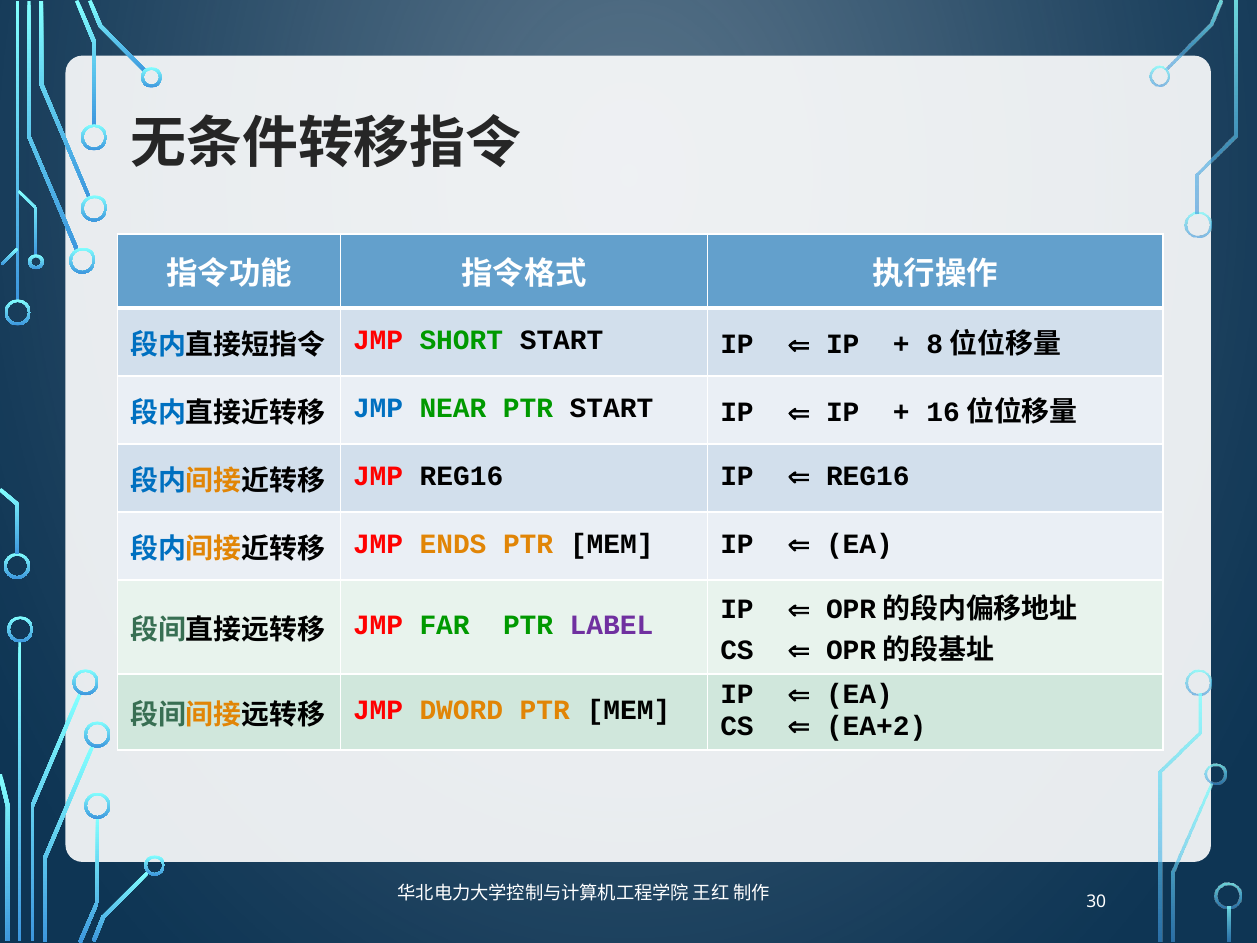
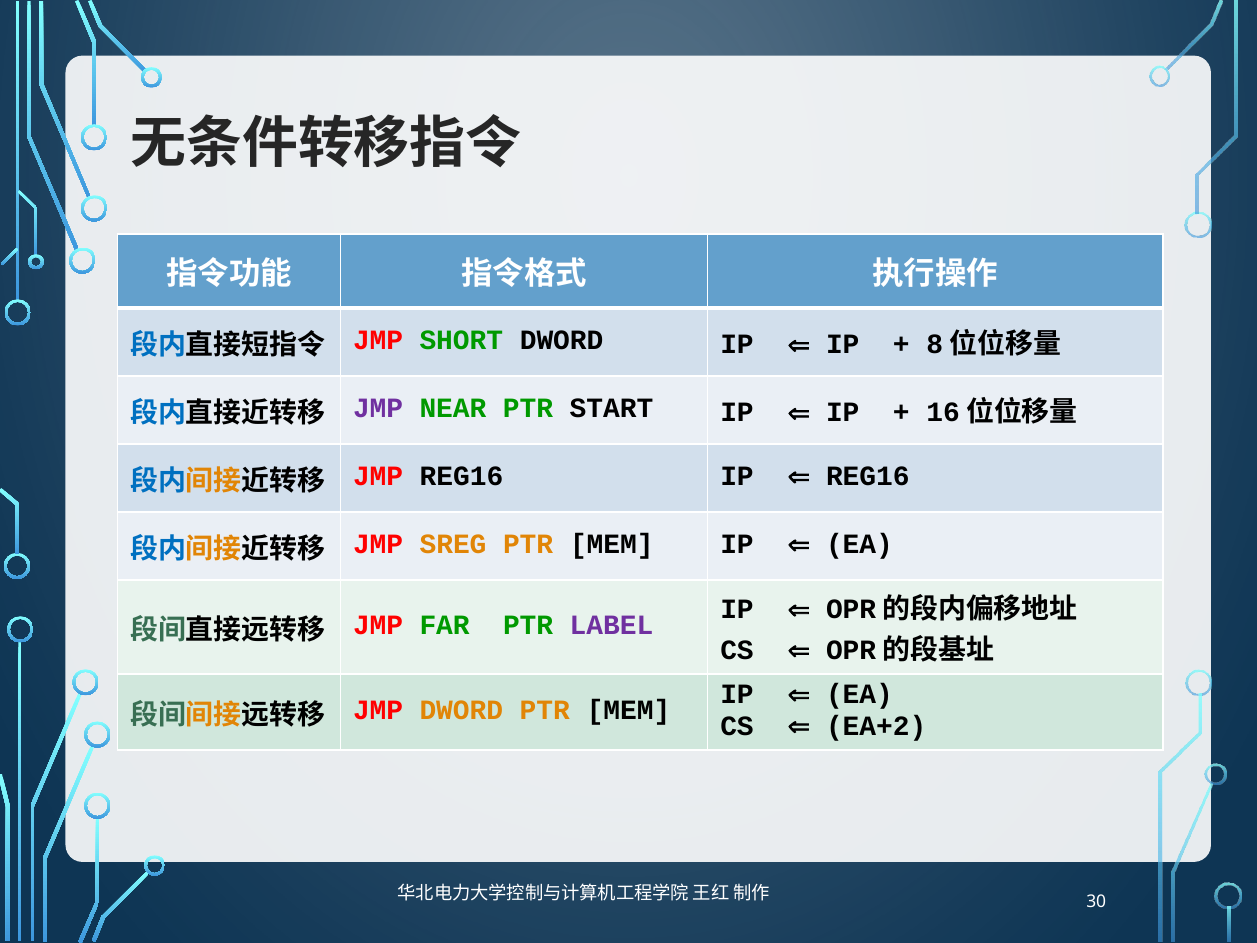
SHORT START: START -> DWORD
JMP at (378, 408) colour: blue -> purple
ENDS: ENDS -> SREG
